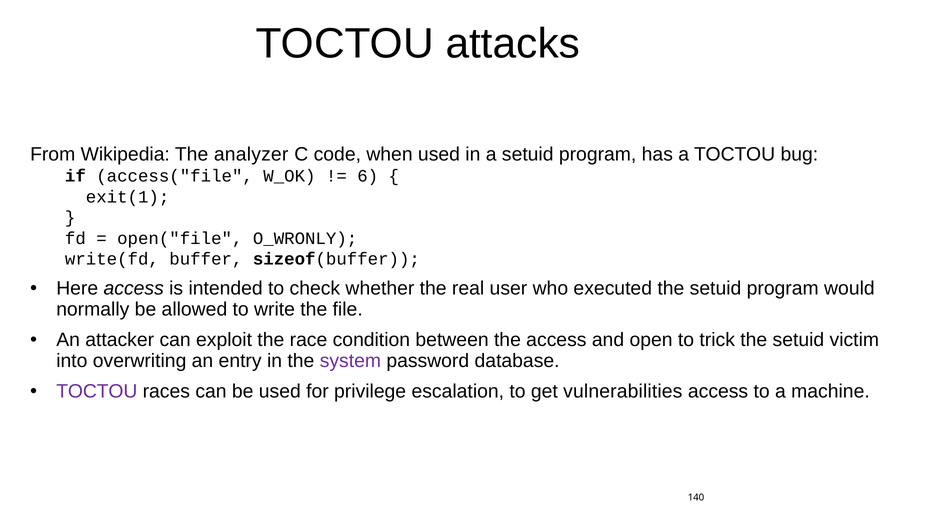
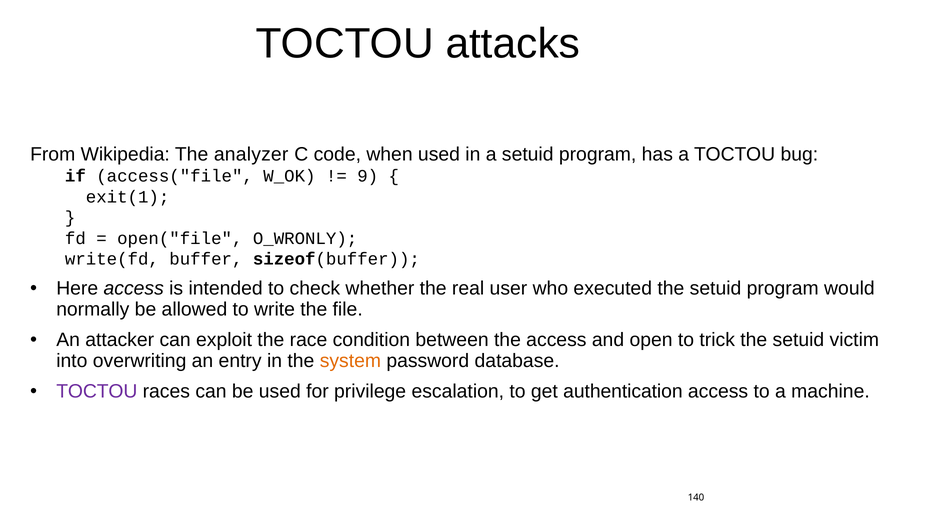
6: 6 -> 9
system colour: purple -> orange
vulnerabilities: vulnerabilities -> authentication
